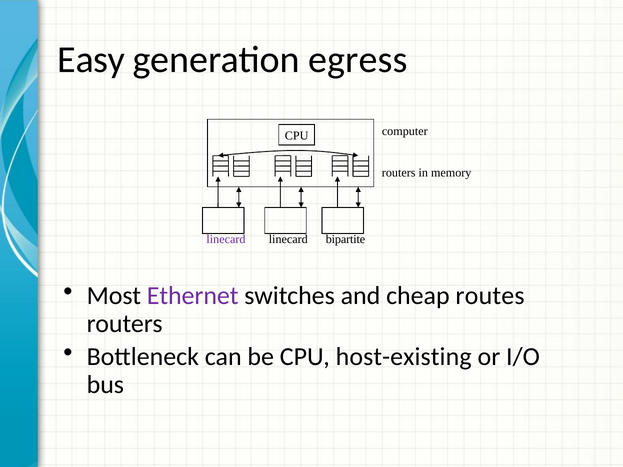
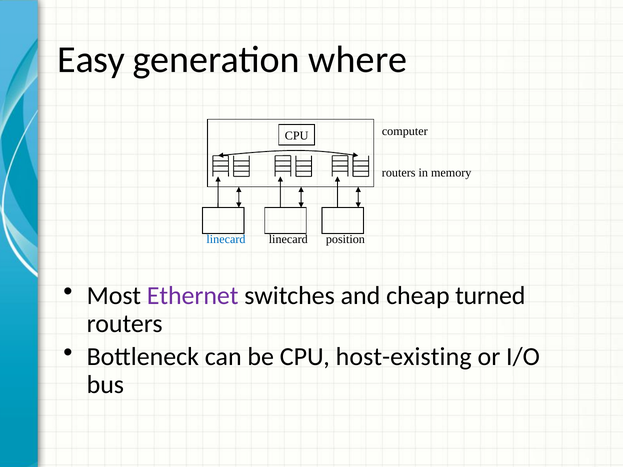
egress: egress -> where
linecard at (226, 240) colour: purple -> blue
bipartite: bipartite -> position
routes: routes -> turned
